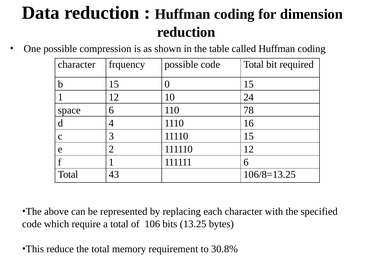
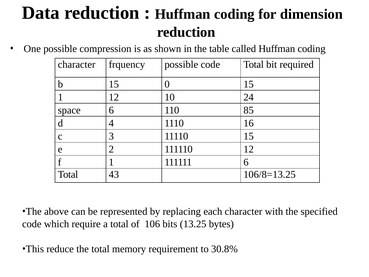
78: 78 -> 85
